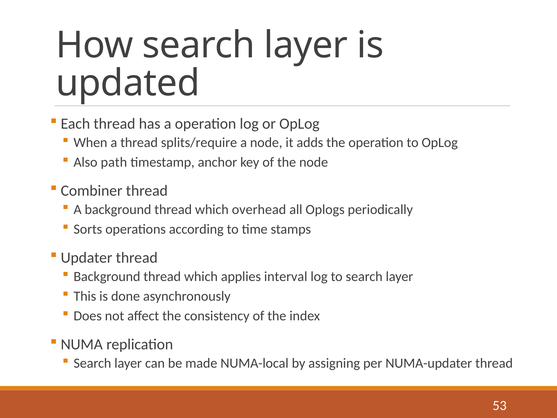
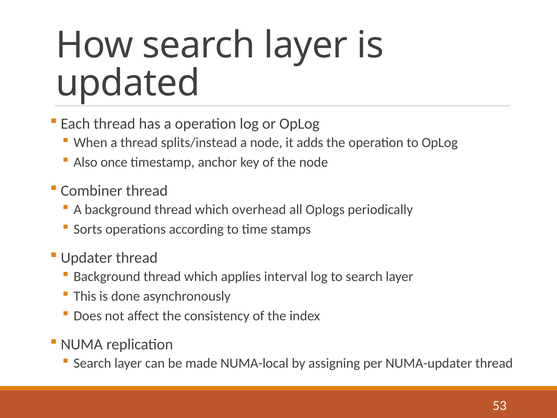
splits/require: splits/require -> splits/instead
path: path -> once
